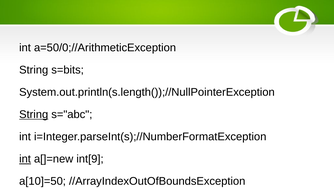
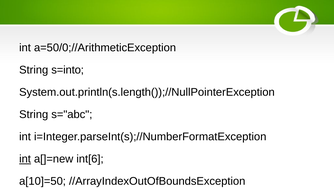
s=bits: s=bits -> s=into
String at (34, 114) underline: present -> none
int[9: int[9 -> int[6
